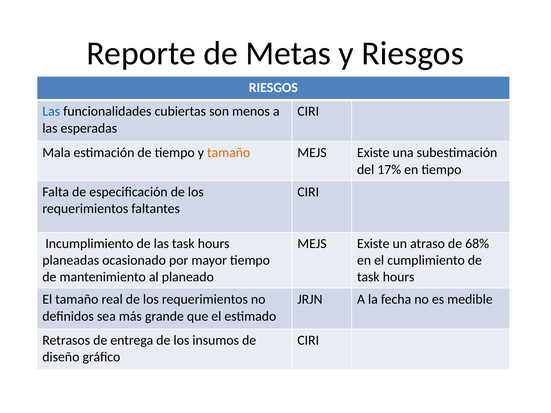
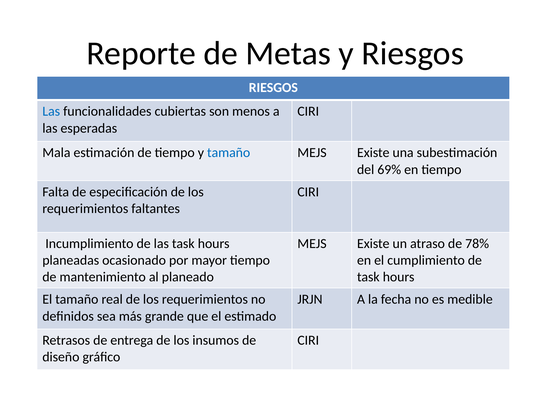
tamaño at (229, 153) colour: orange -> blue
17%: 17% -> 69%
68%: 68% -> 78%
